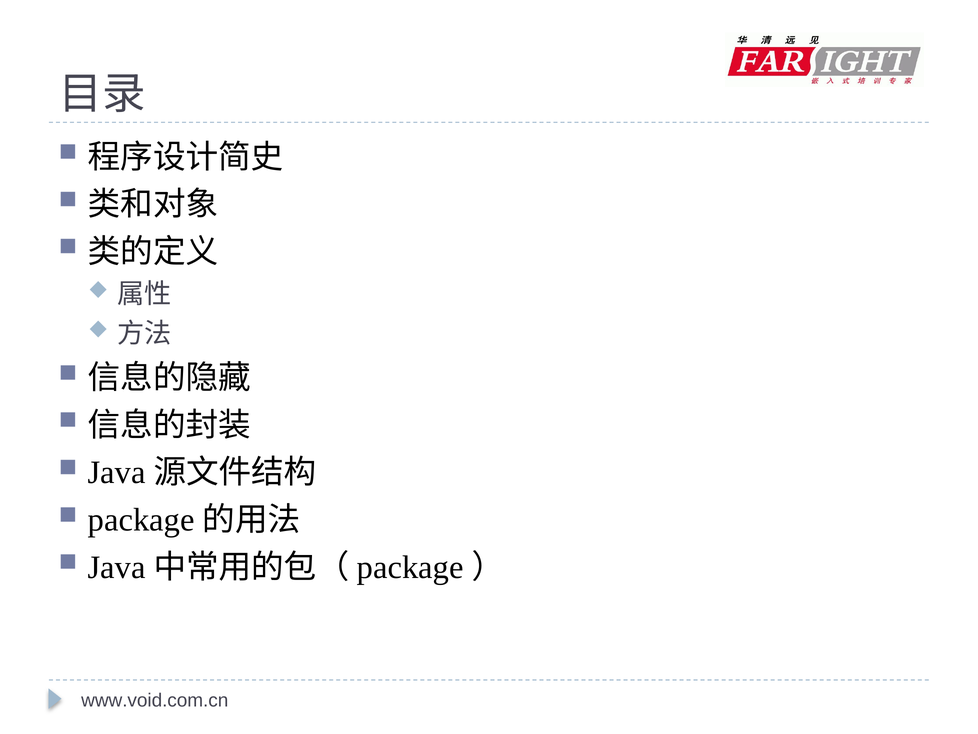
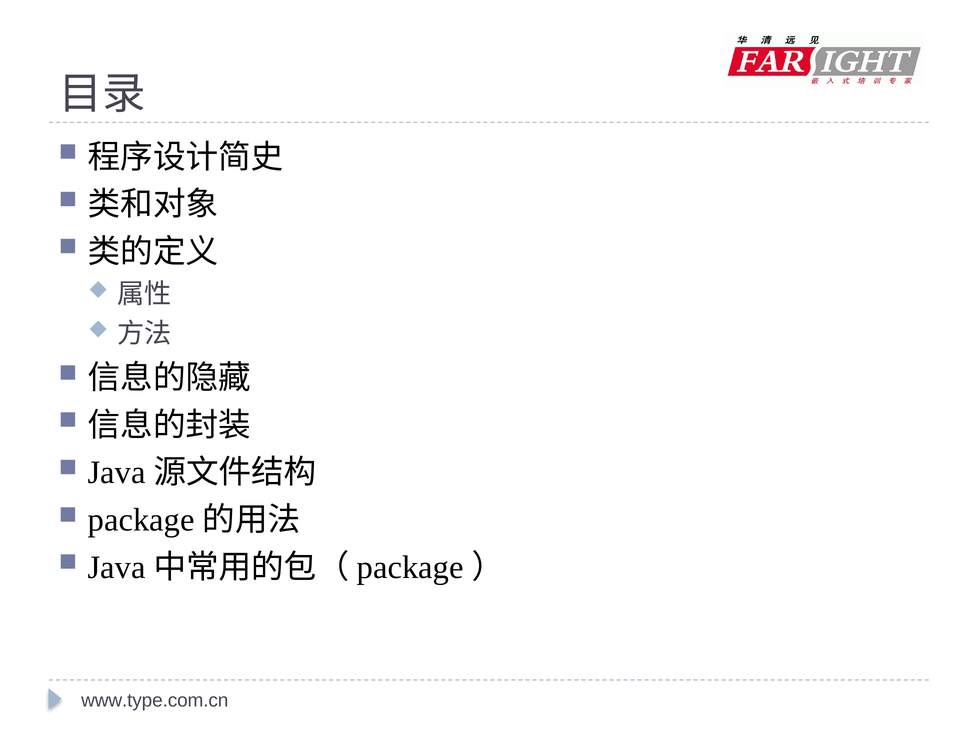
www.void.com.cn: www.void.com.cn -> www.type.com.cn
